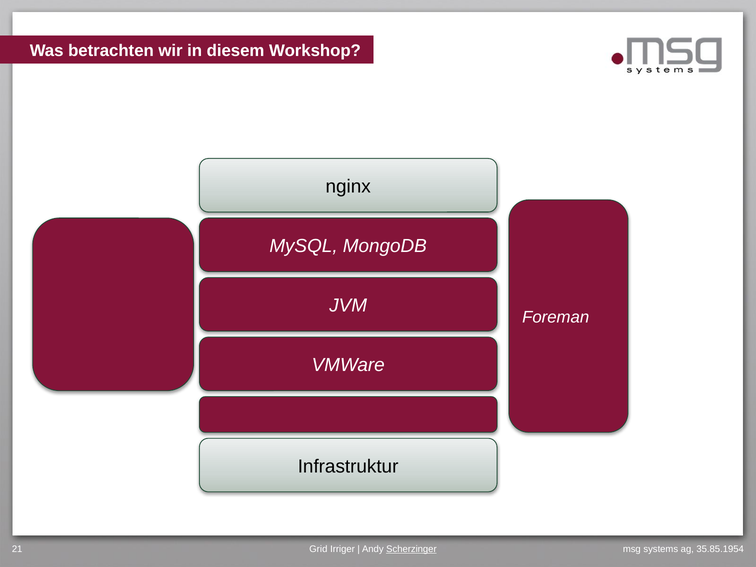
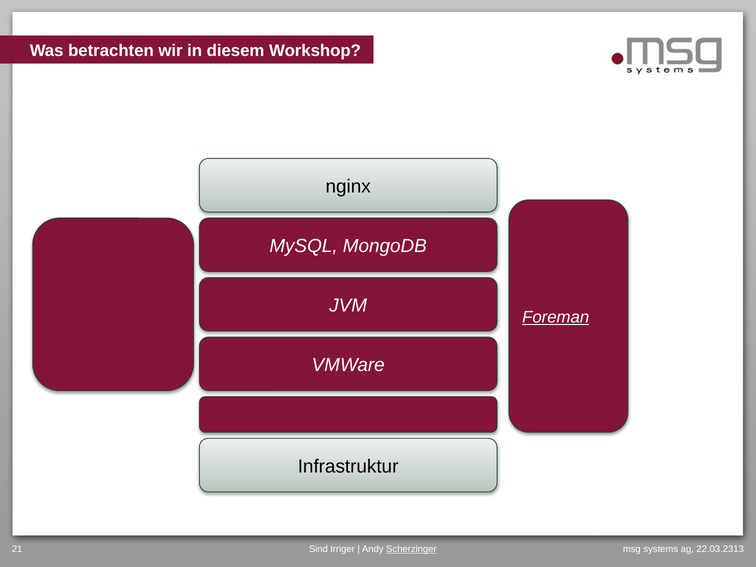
Foreman underline: none -> present
35.85.1954: 35.85.1954 -> 22.03.2313
Grid: Grid -> Sind
